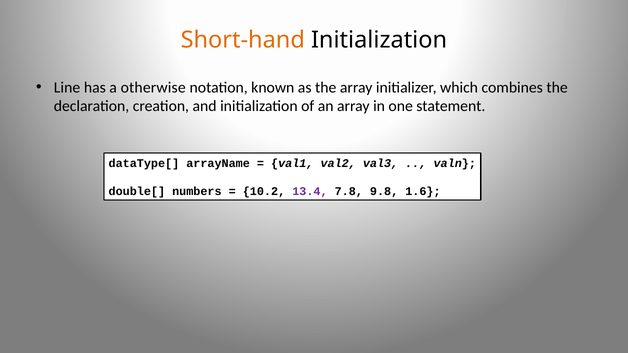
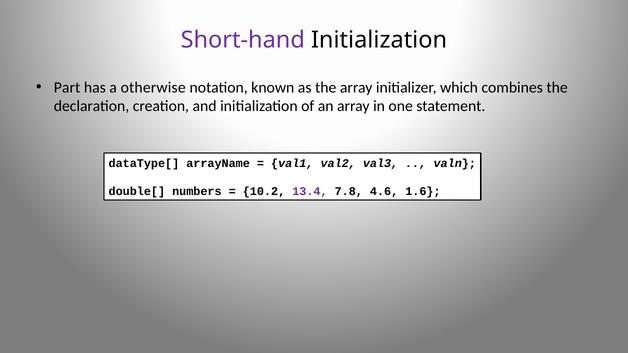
Short-hand colour: orange -> purple
Line: Line -> Part
9.8: 9.8 -> 4.6
